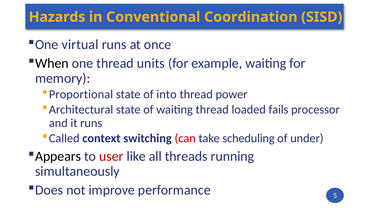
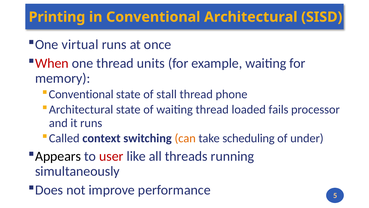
Hazards: Hazards -> Printing
Conventional Coordination: Coordination -> Architectural
When colour: black -> red
Proportional at (81, 94): Proportional -> Conventional
into: into -> stall
power: power -> phone
can colour: red -> orange
